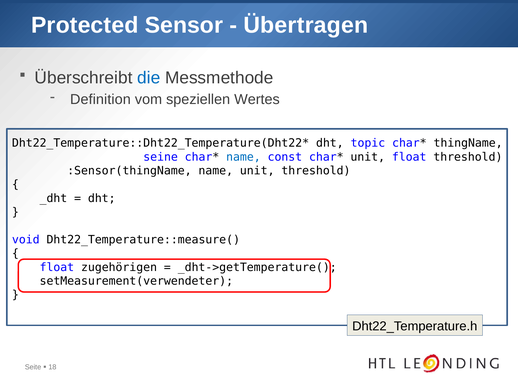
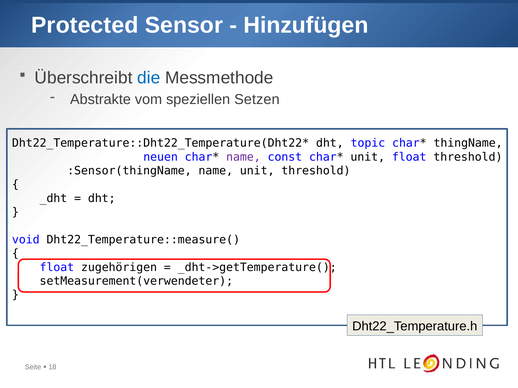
Übertragen: Übertragen -> Hinzufügen
Definition: Definition -> Abstrakte
Wertes: Wertes -> Setzen
seine: seine -> neuen
name at (243, 157) colour: blue -> purple
